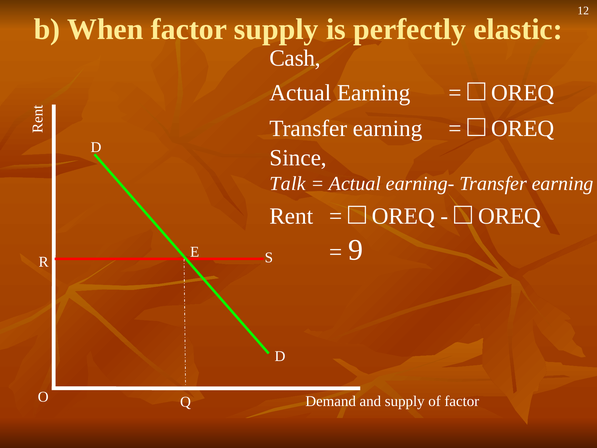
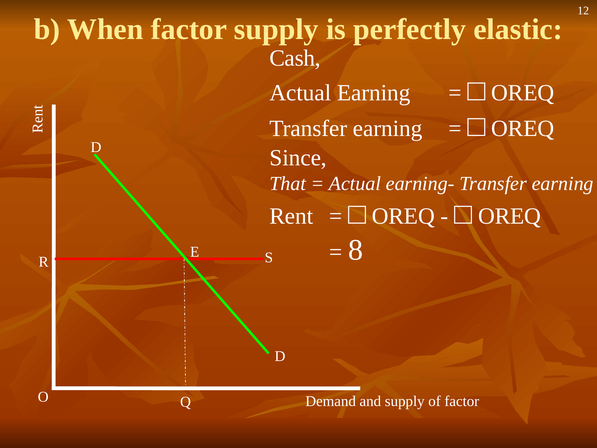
Talk: Talk -> That
9: 9 -> 8
